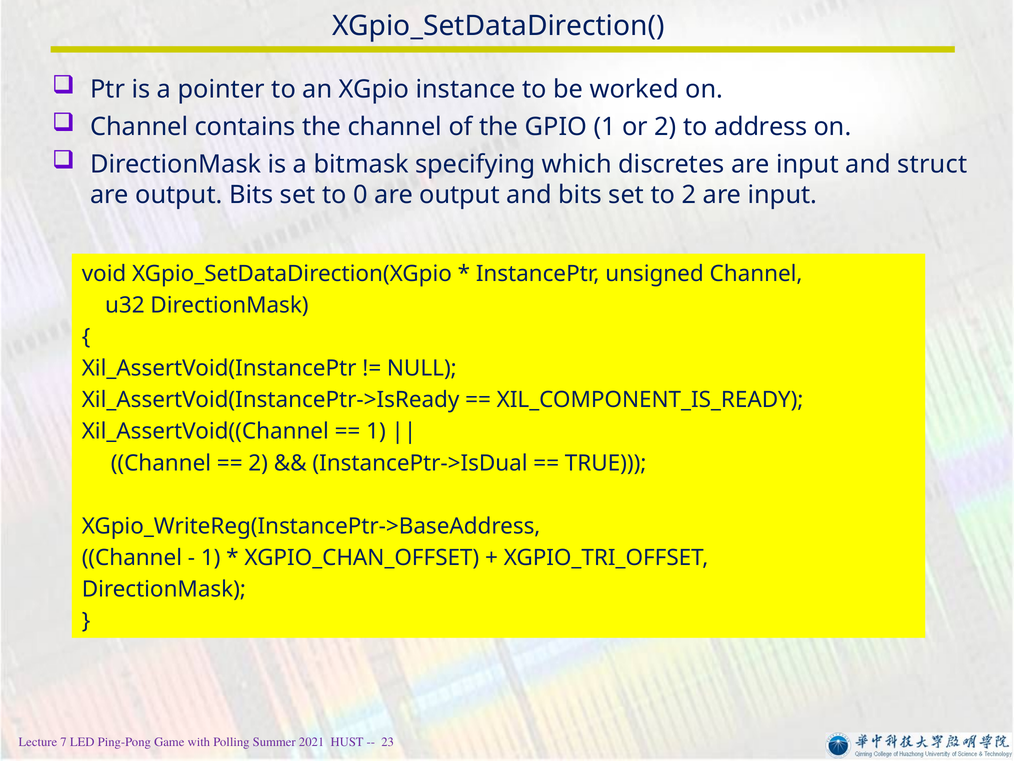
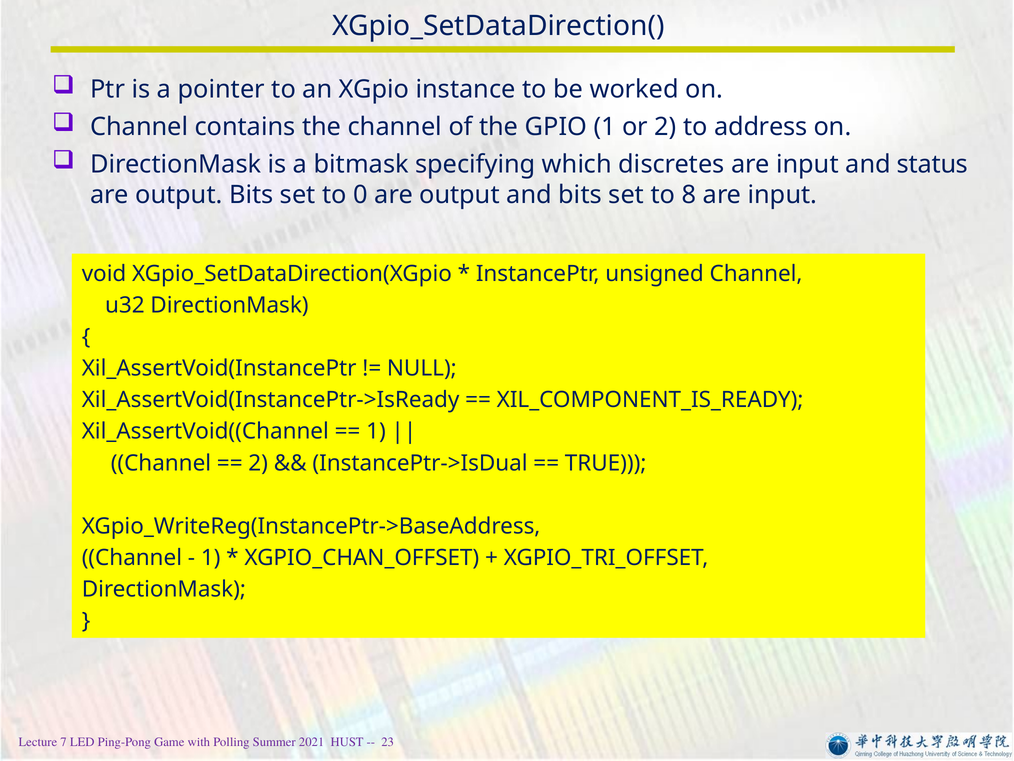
struct: struct -> status
to 2: 2 -> 8
